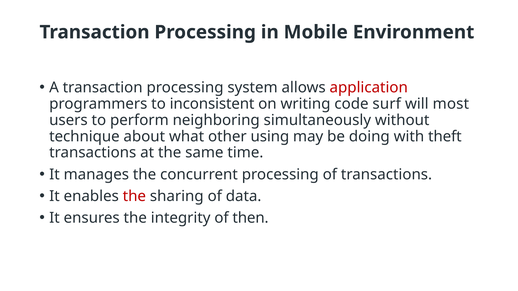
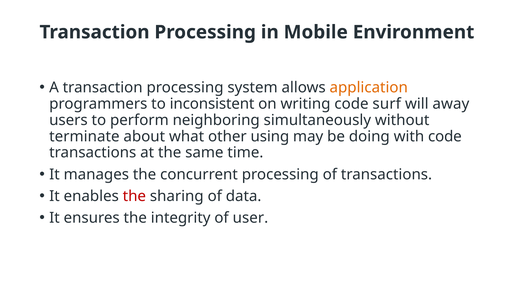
application colour: red -> orange
most: most -> away
technique: technique -> terminate
with theft: theft -> code
then: then -> user
